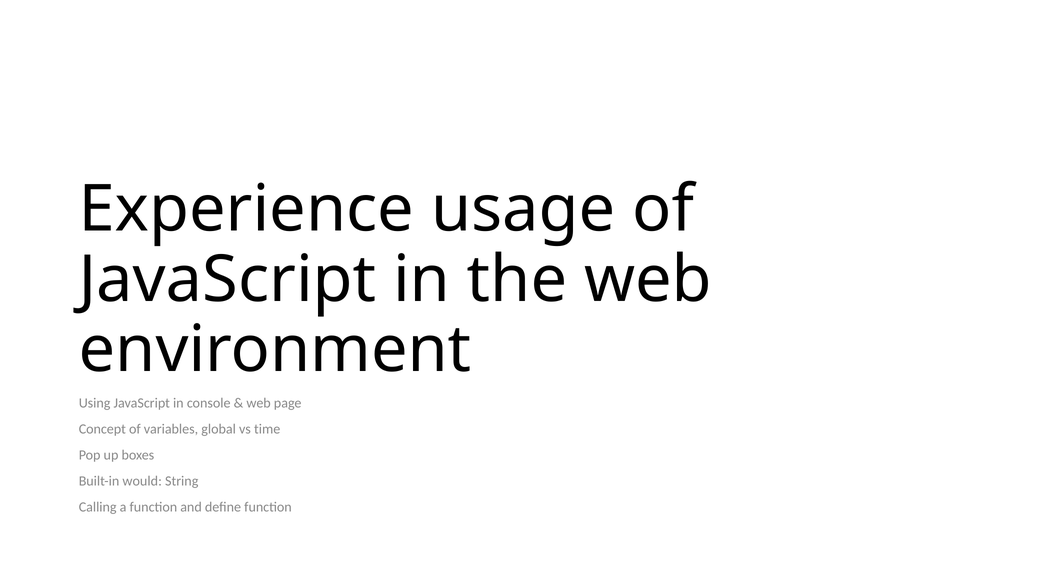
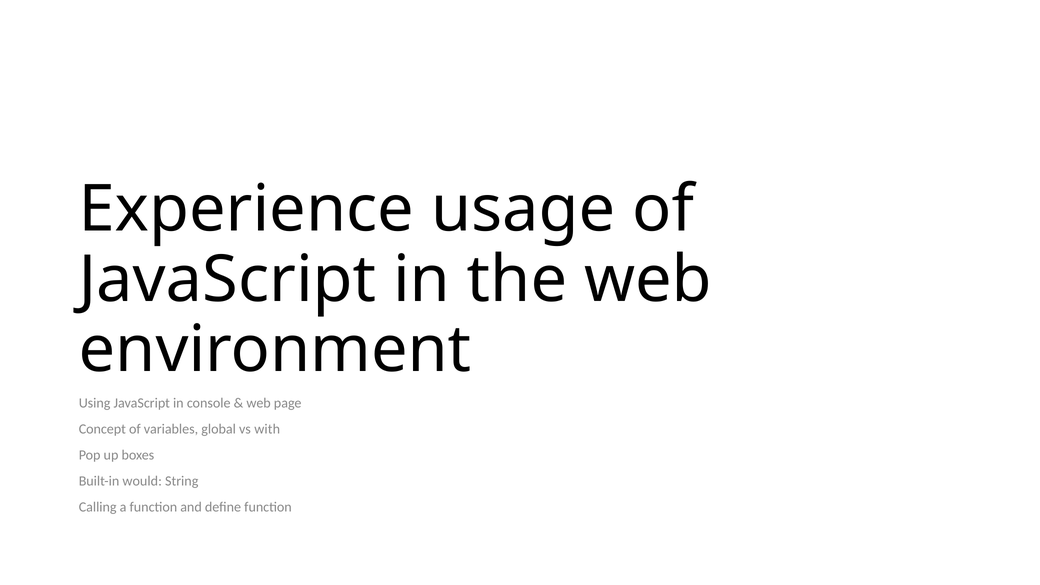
time: time -> with
